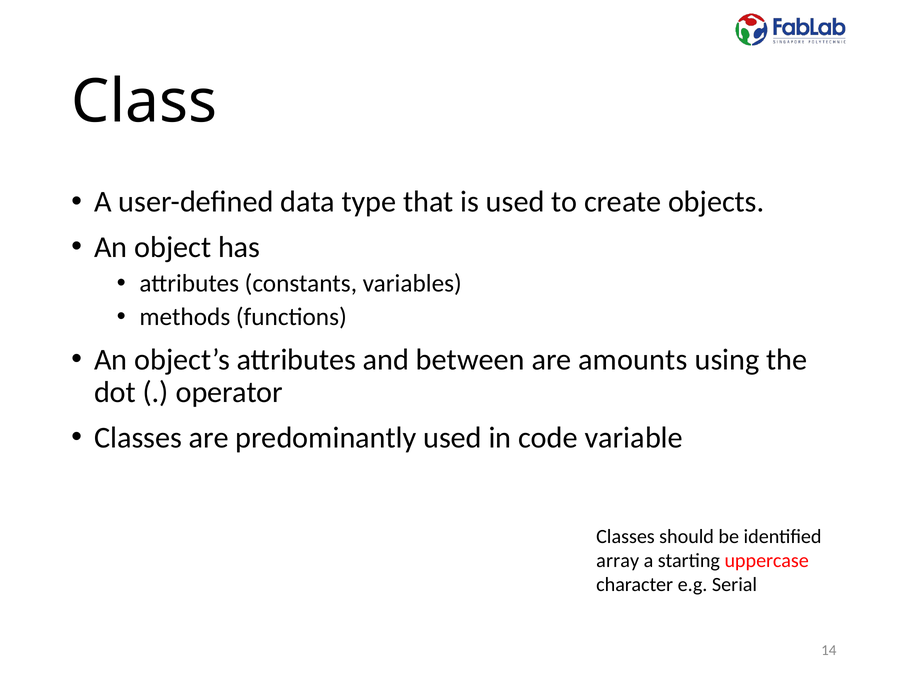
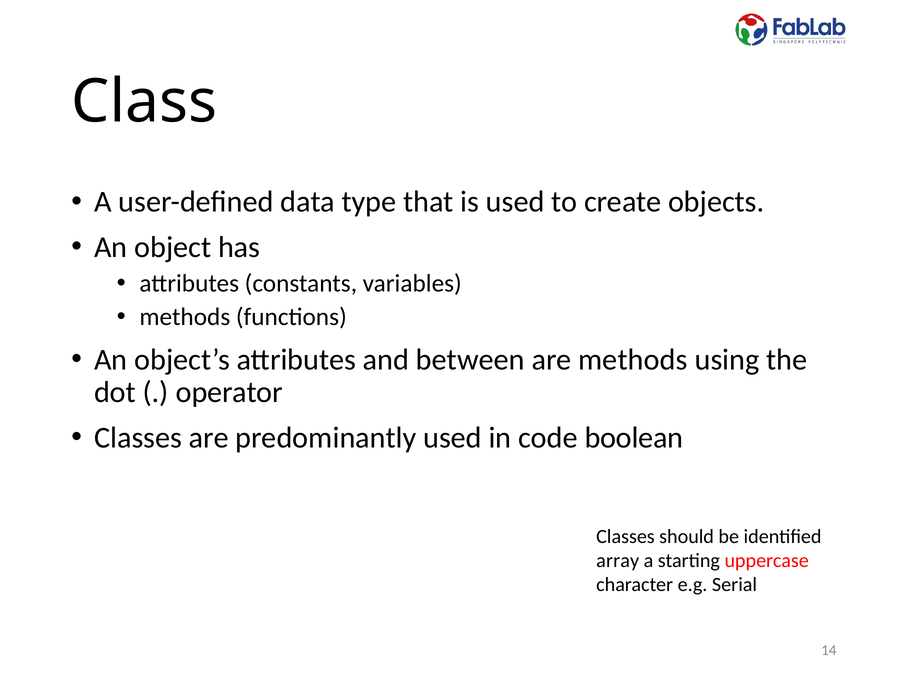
are amounts: amounts -> methods
variable: variable -> boolean
